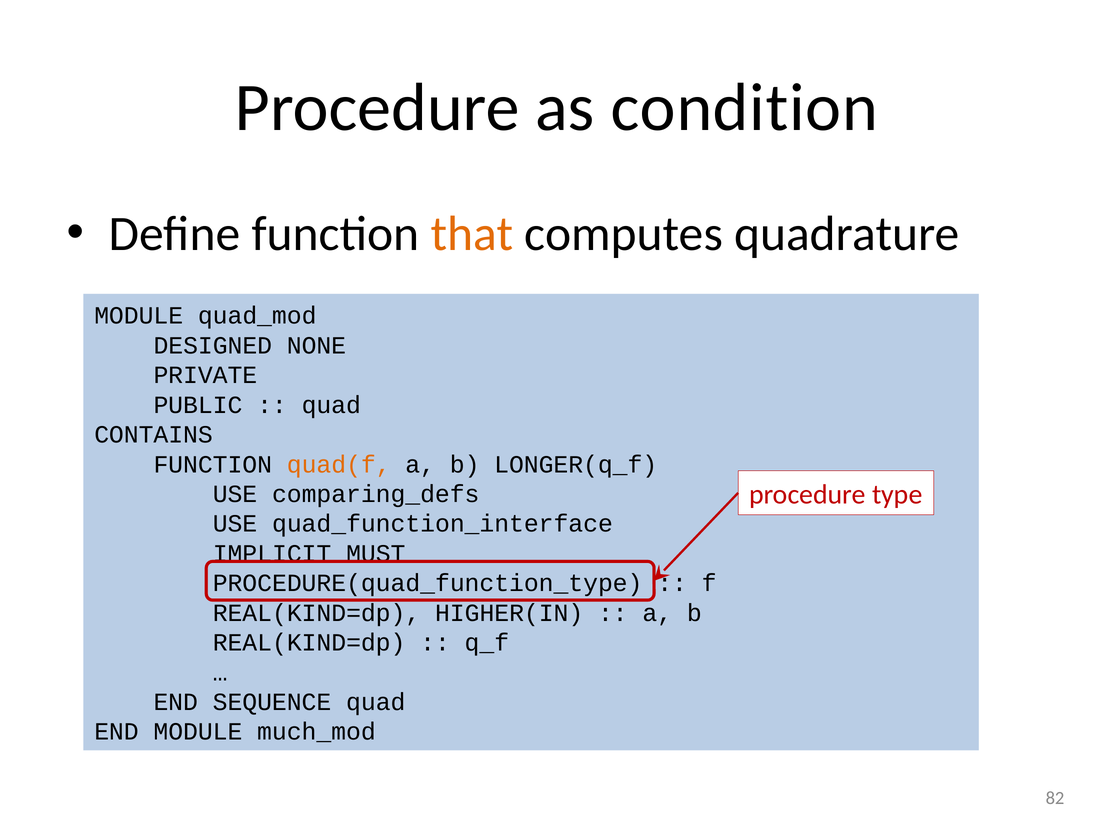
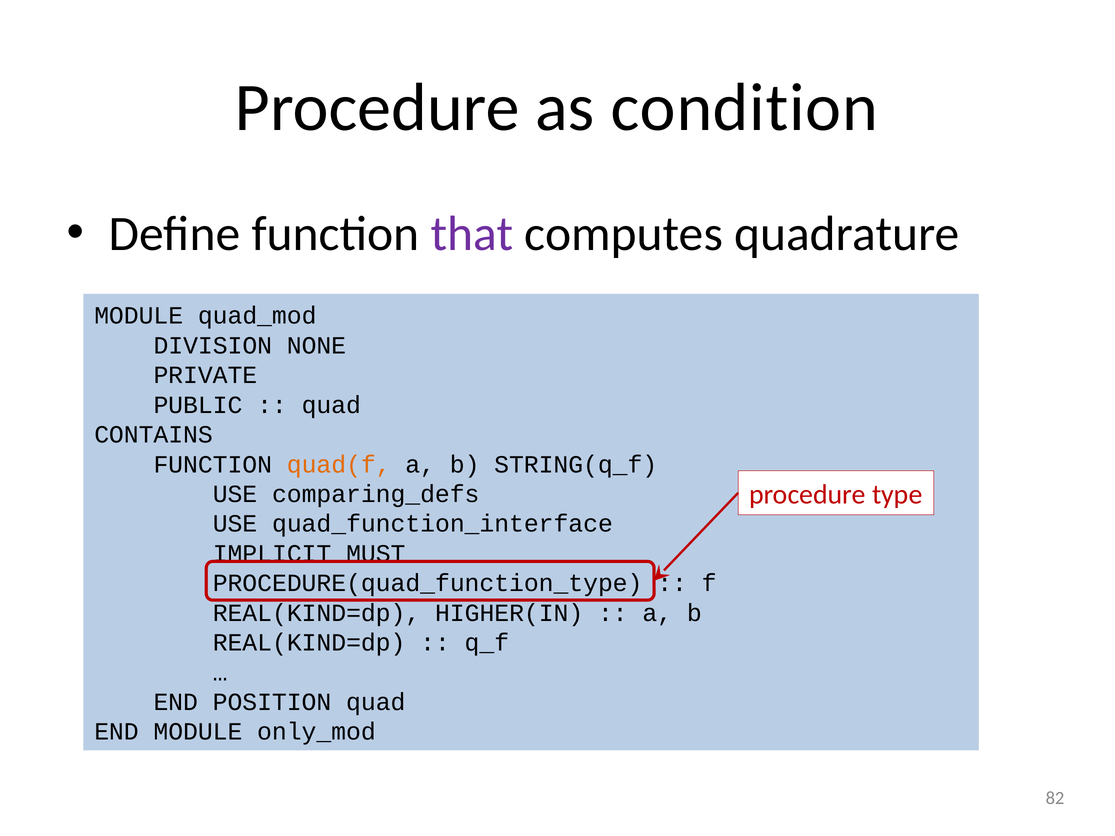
that colour: orange -> purple
DESIGNED: DESIGNED -> DIVISION
LONGER(q_f: LONGER(q_f -> STRING(q_f
SEQUENCE: SEQUENCE -> POSITION
much_mod: much_mod -> only_mod
